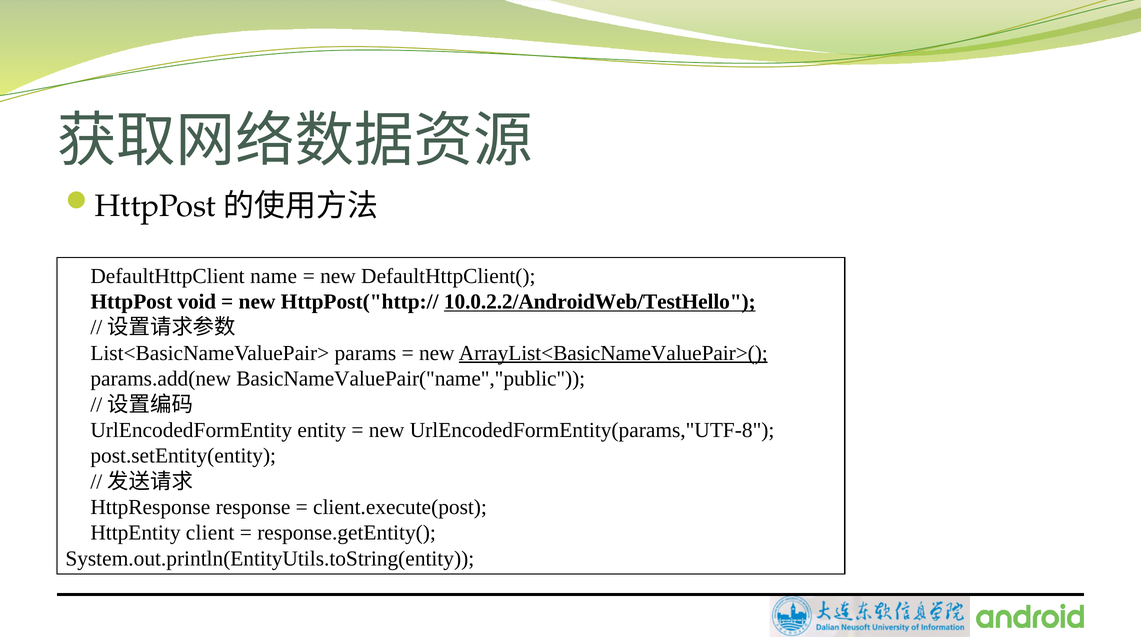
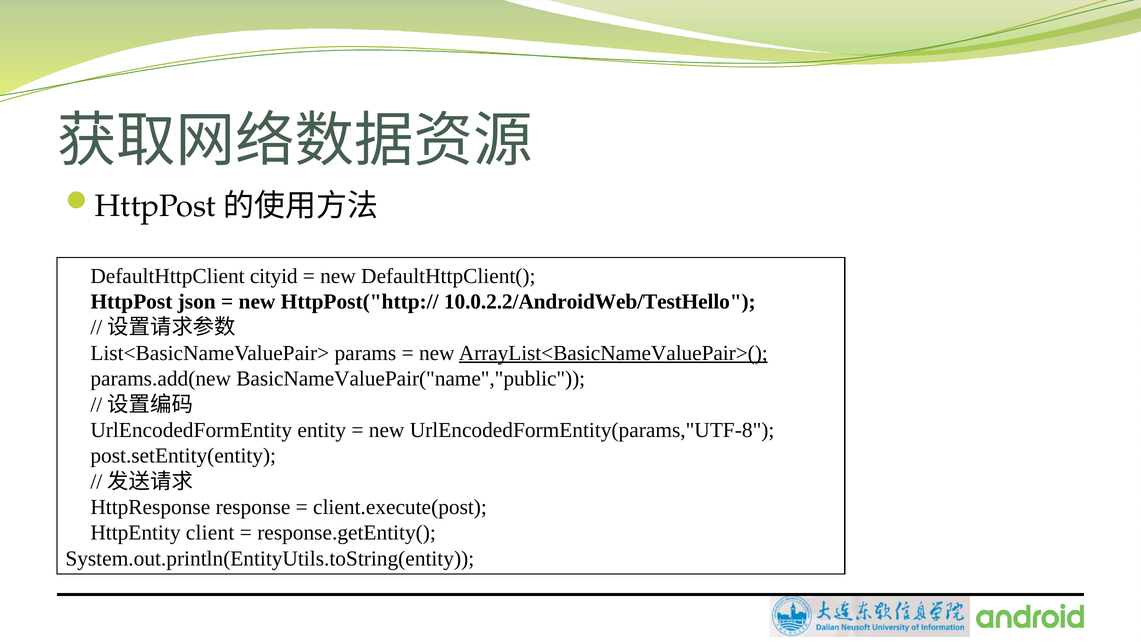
name: name -> cityid
void: void -> json
10.0.2.2/AndroidWeb/TestHello underline: present -> none
